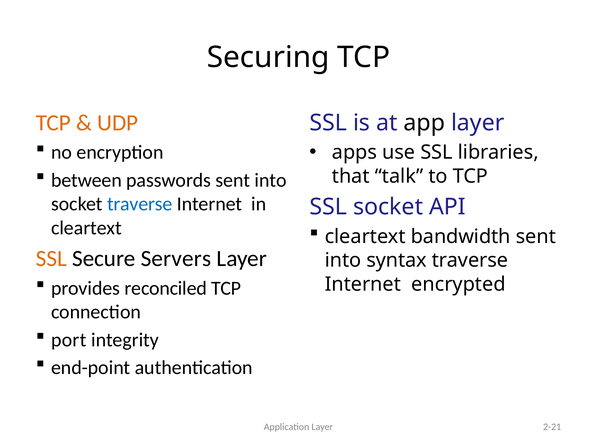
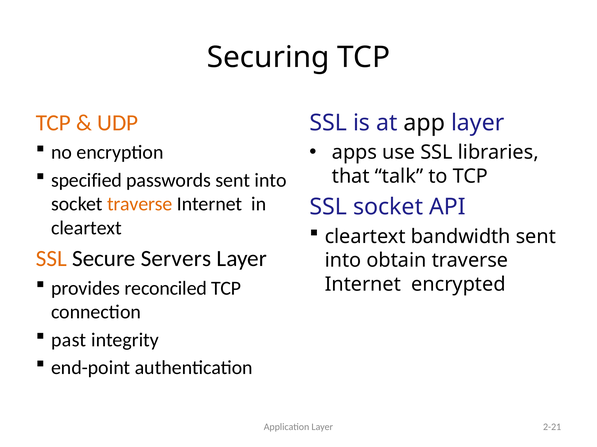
between: between -> specified
traverse at (140, 204) colour: blue -> orange
syntax: syntax -> obtain
port: port -> past
